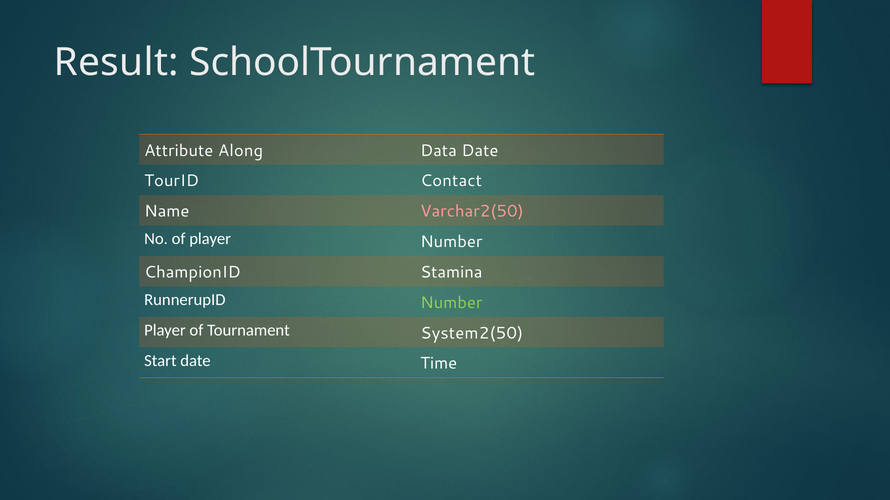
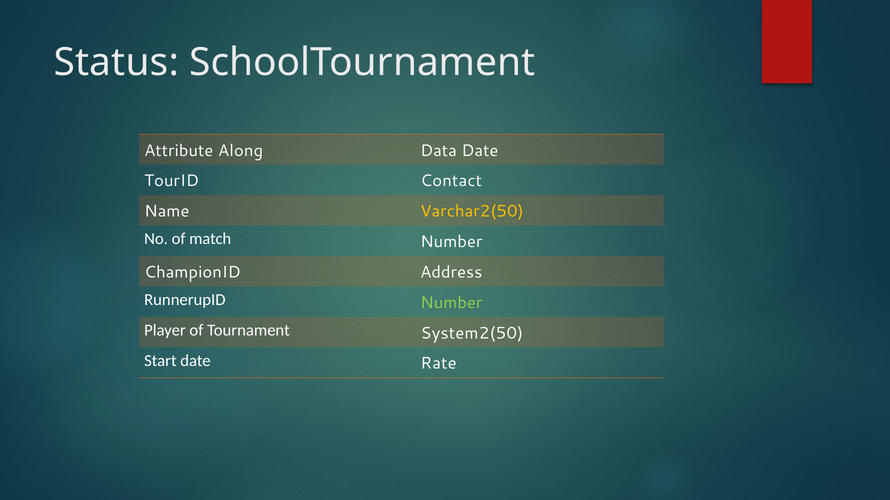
Result: Result -> Status
Varchar2(50 colour: pink -> yellow
of player: player -> match
Stamina: Stamina -> Address
Time: Time -> Rate
